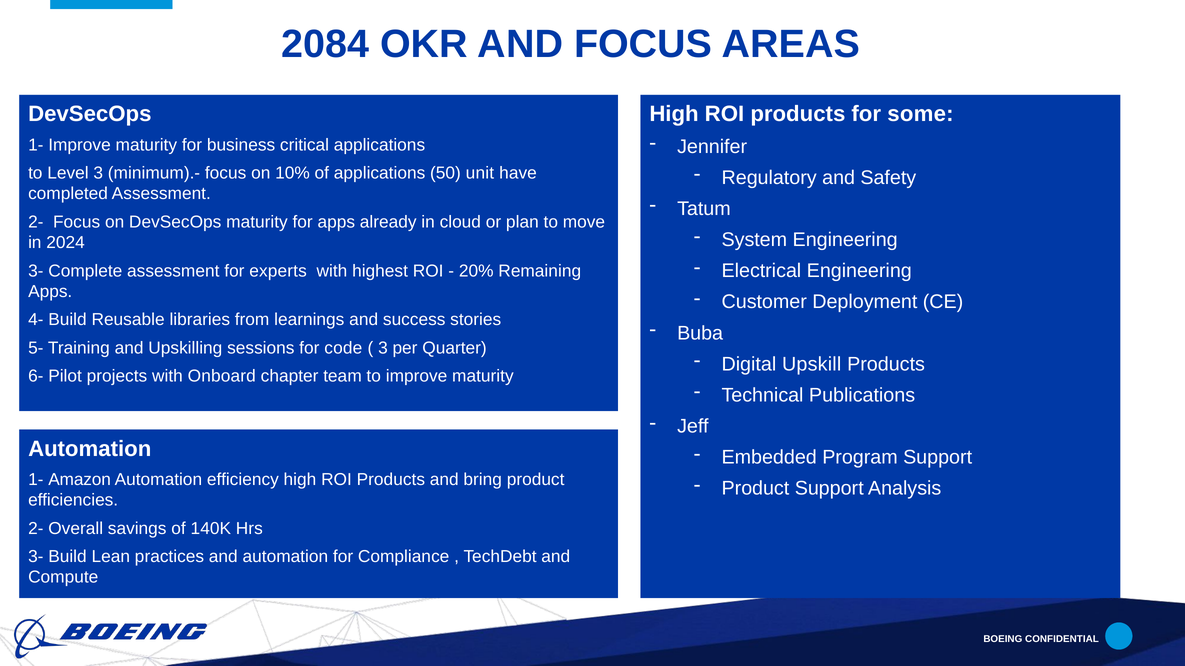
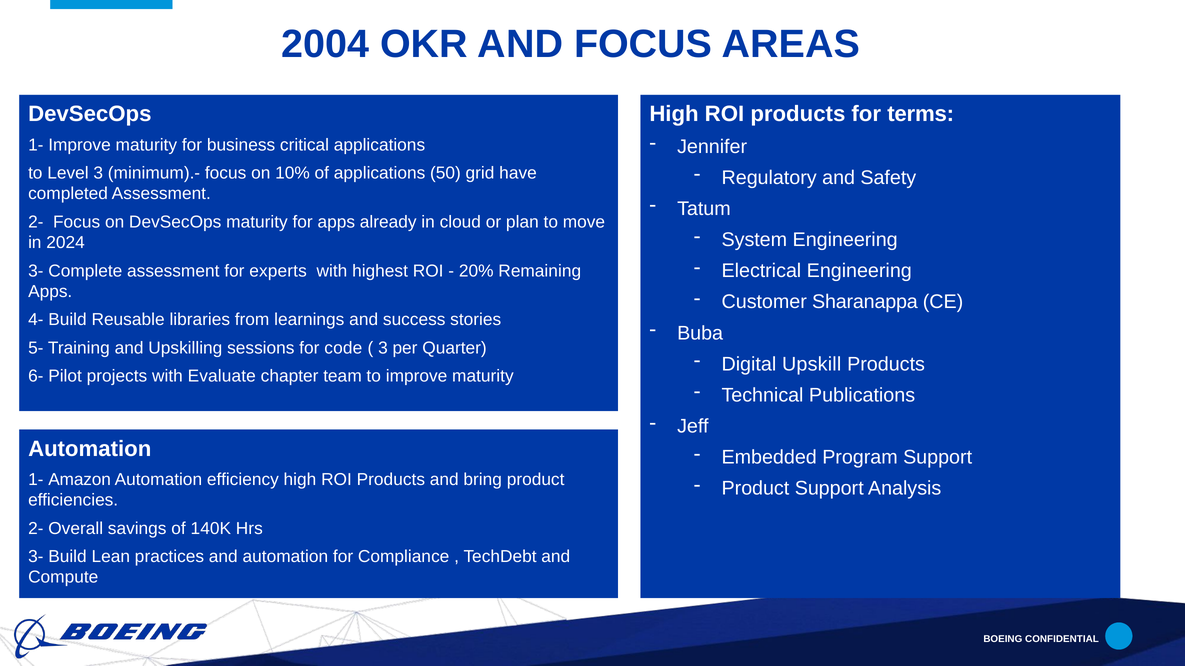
2084: 2084 -> 2004
some: some -> terms
unit: unit -> grid
Deployment: Deployment -> Sharanappa
Onboard: Onboard -> Evaluate
